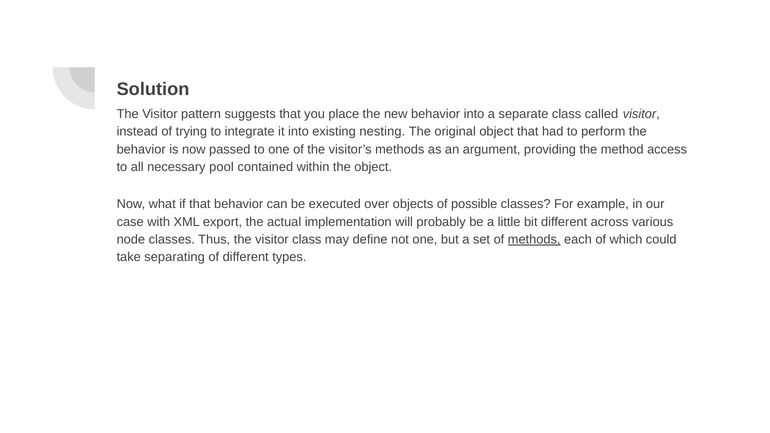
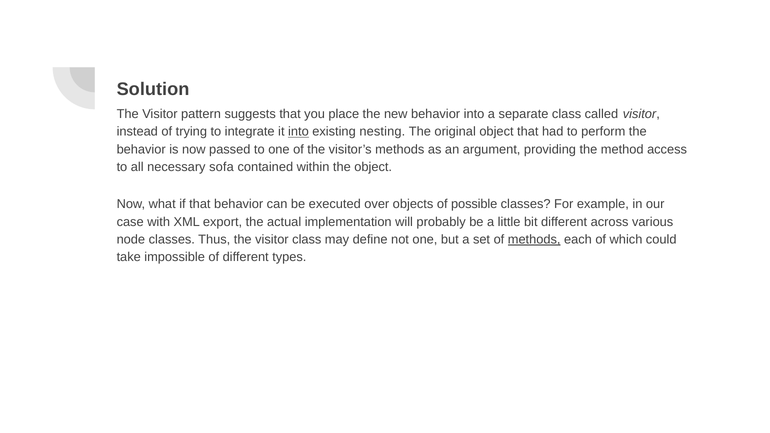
into at (298, 132) underline: none -> present
pool: pool -> sofa
separating: separating -> impossible
